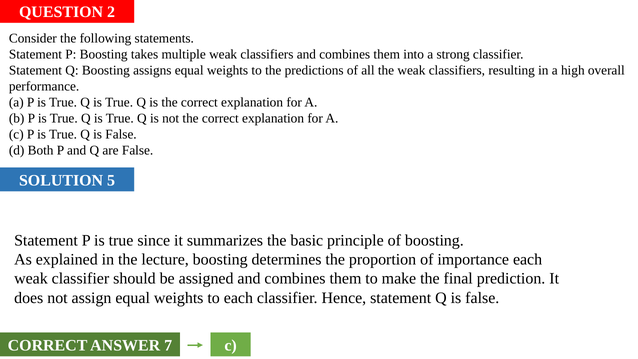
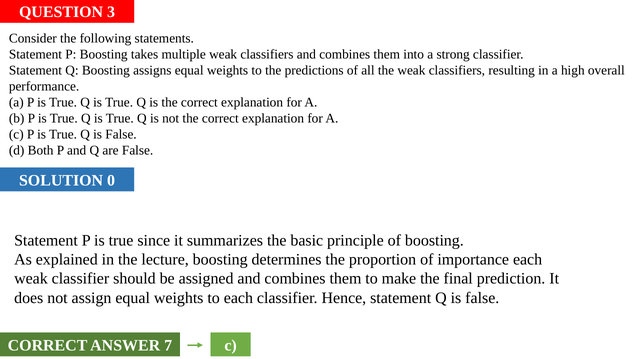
2: 2 -> 3
5: 5 -> 0
